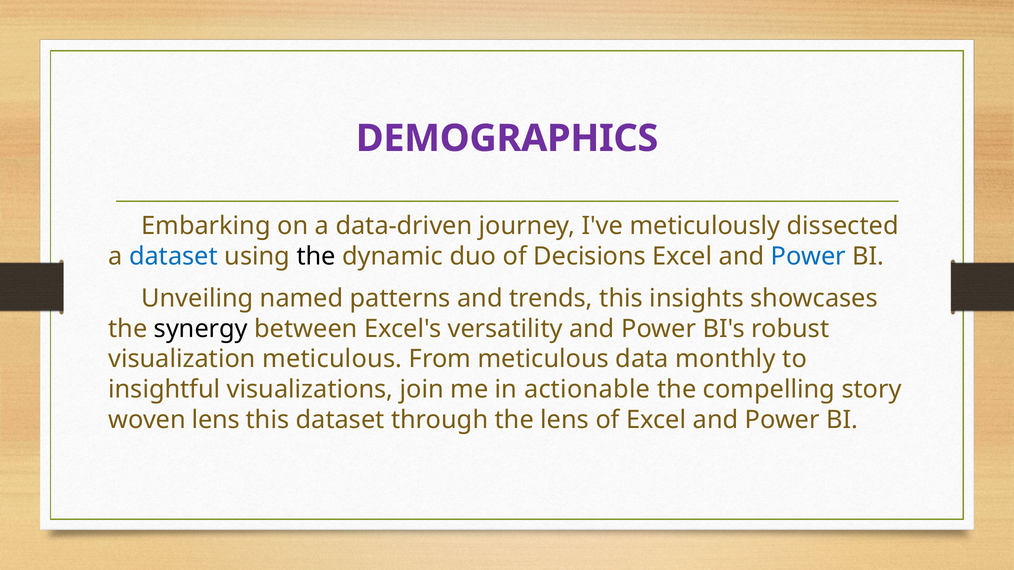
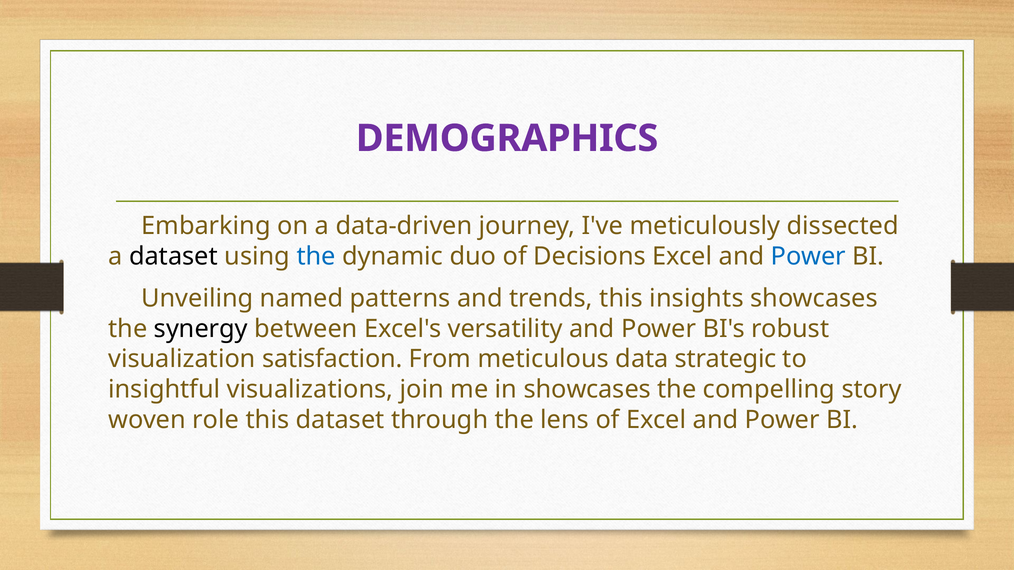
dataset at (173, 257) colour: blue -> black
the at (316, 257) colour: black -> blue
visualization meticulous: meticulous -> satisfaction
monthly: monthly -> strategic
in actionable: actionable -> showcases
woven lens: lens -> role
